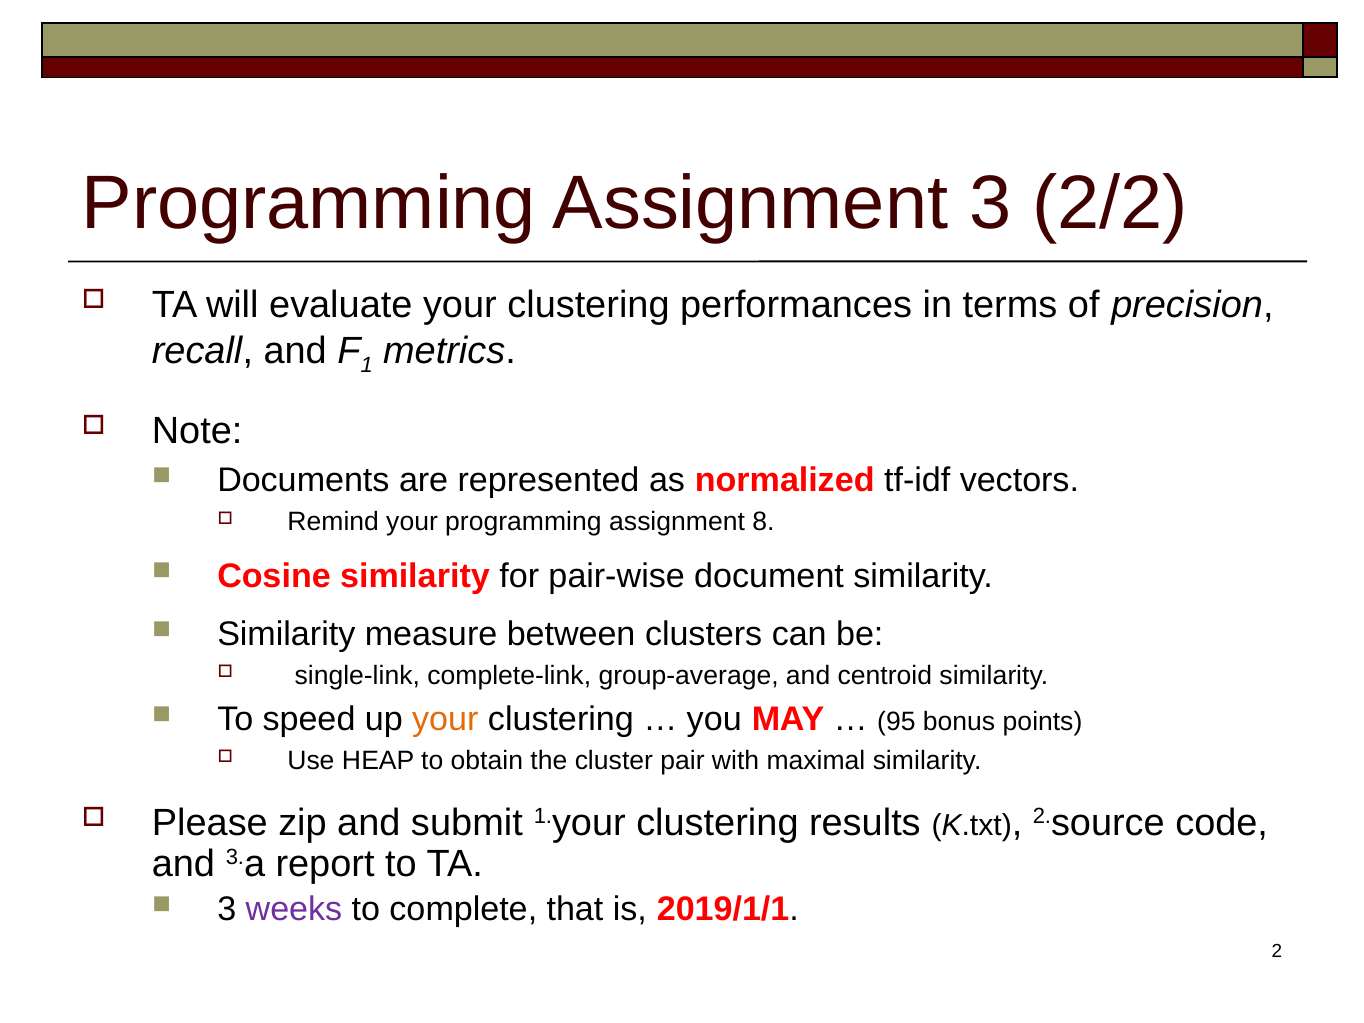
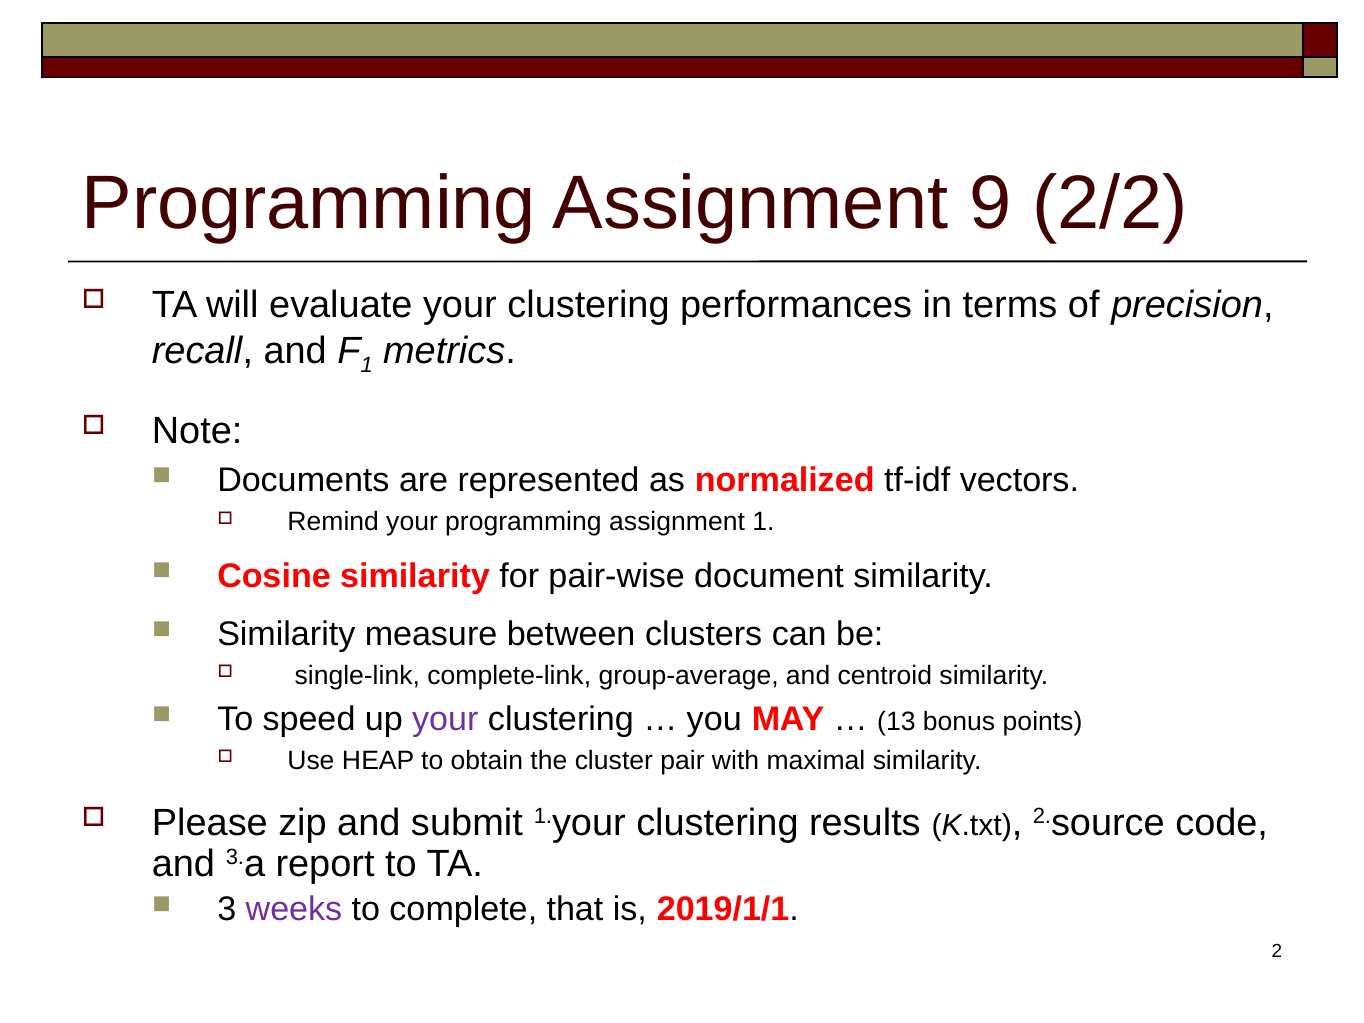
Assignment 3: 3 -> 9
assignment 8: 8 -> 1
your at (445, 719) colour: orange -> purple
95: 95 -> 13
